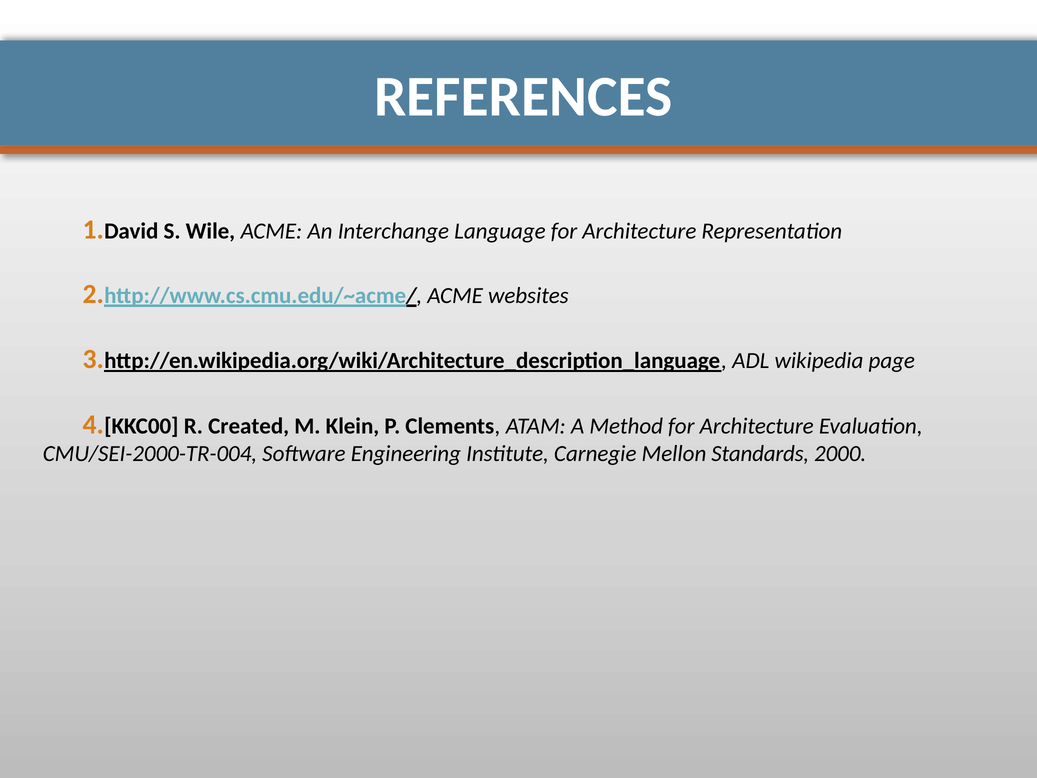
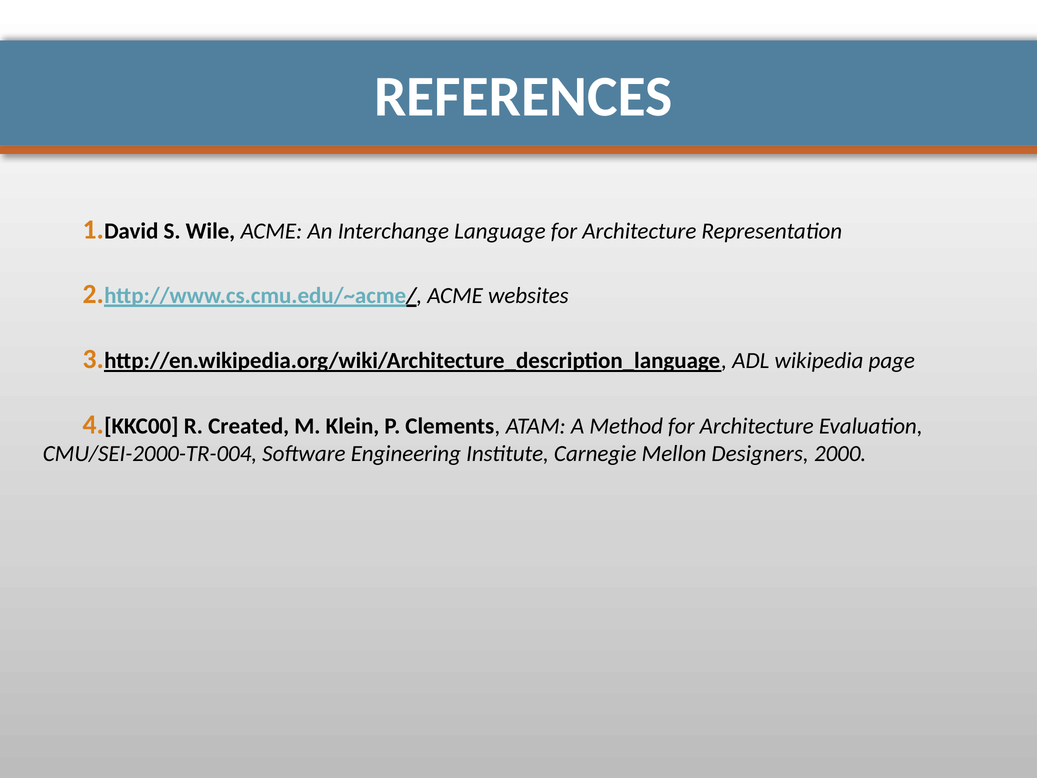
Standards: Standards -> Designers
